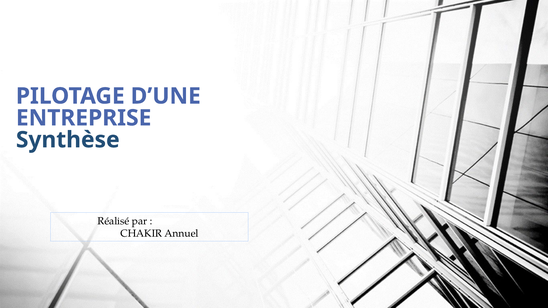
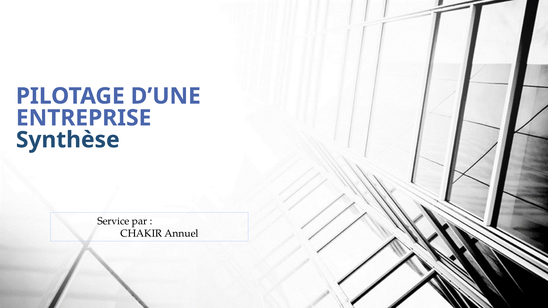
Réalisé: Réalisé -> Service
